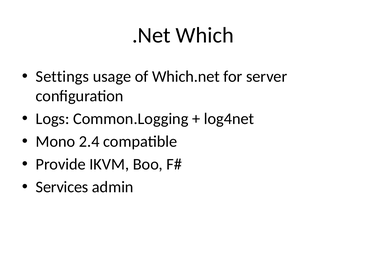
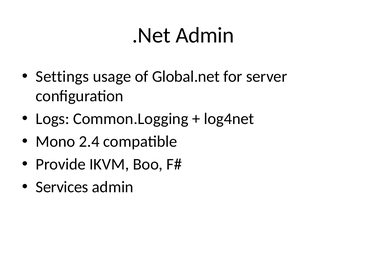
.Net Which: Which -> Admin
Which.net: Which.net -> Global.net
